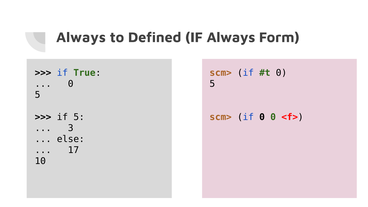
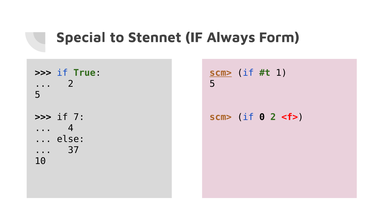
Always at (81, 37): Always -> Special
Defined: Defined -> Stennet
scm> at (221, 73) underline: none -> present
0 at (281, 73): 0 -> 1
0 at (71, 84): 0 -> 2
if 5: 5 -> 7
0 0: 0 -> 2
3: 3 -> 4
17: 17 -> 37
